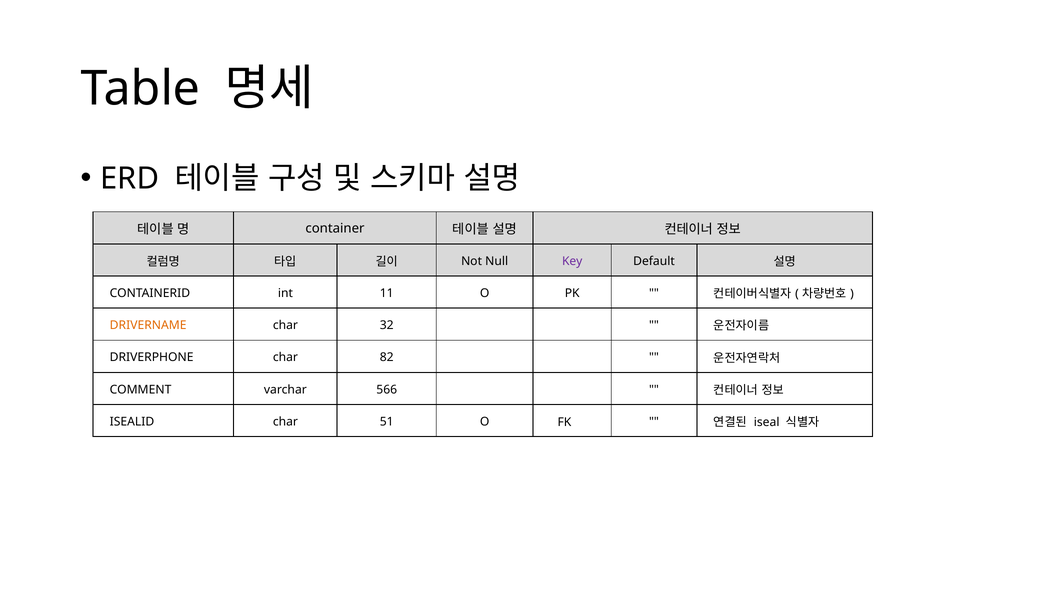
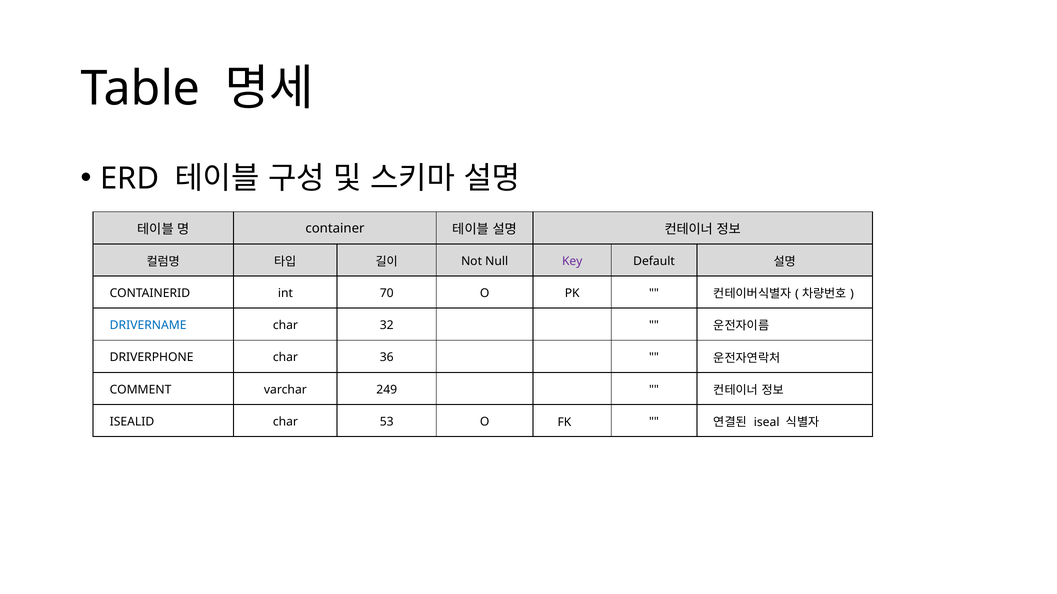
11: 11 -> 70
DRIVERNAME colour: orange -> blue
82: 82 -> 36
566: 566 -> 249
51: 51 -> 53
